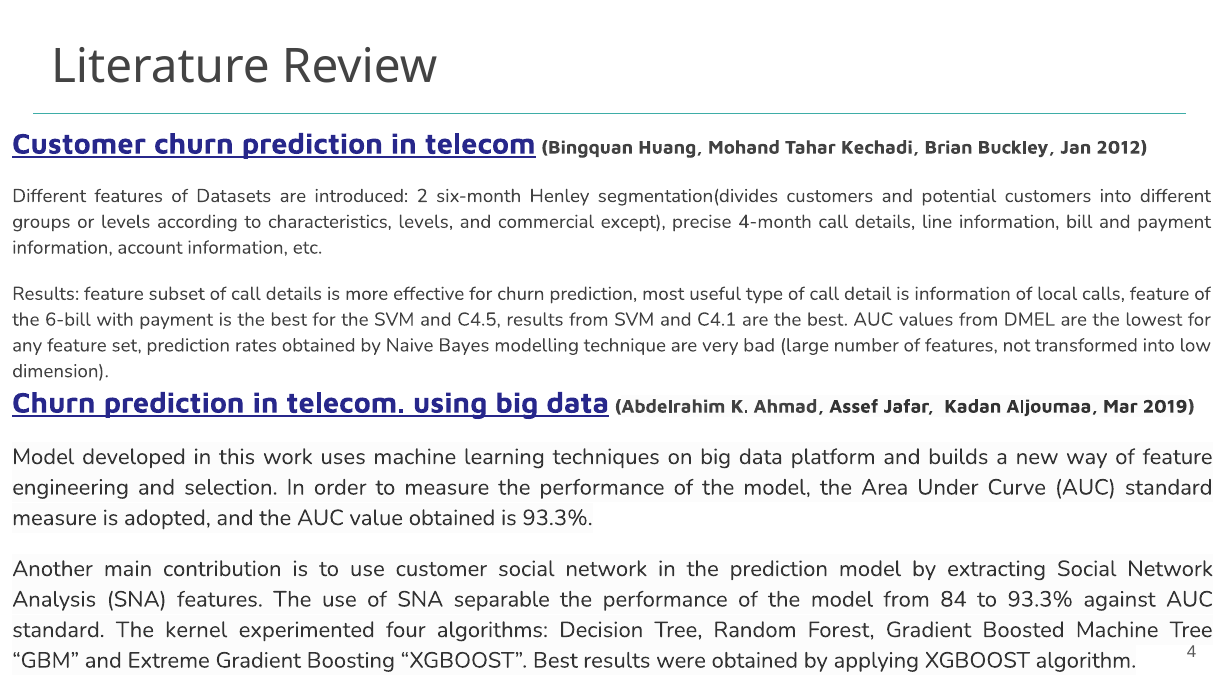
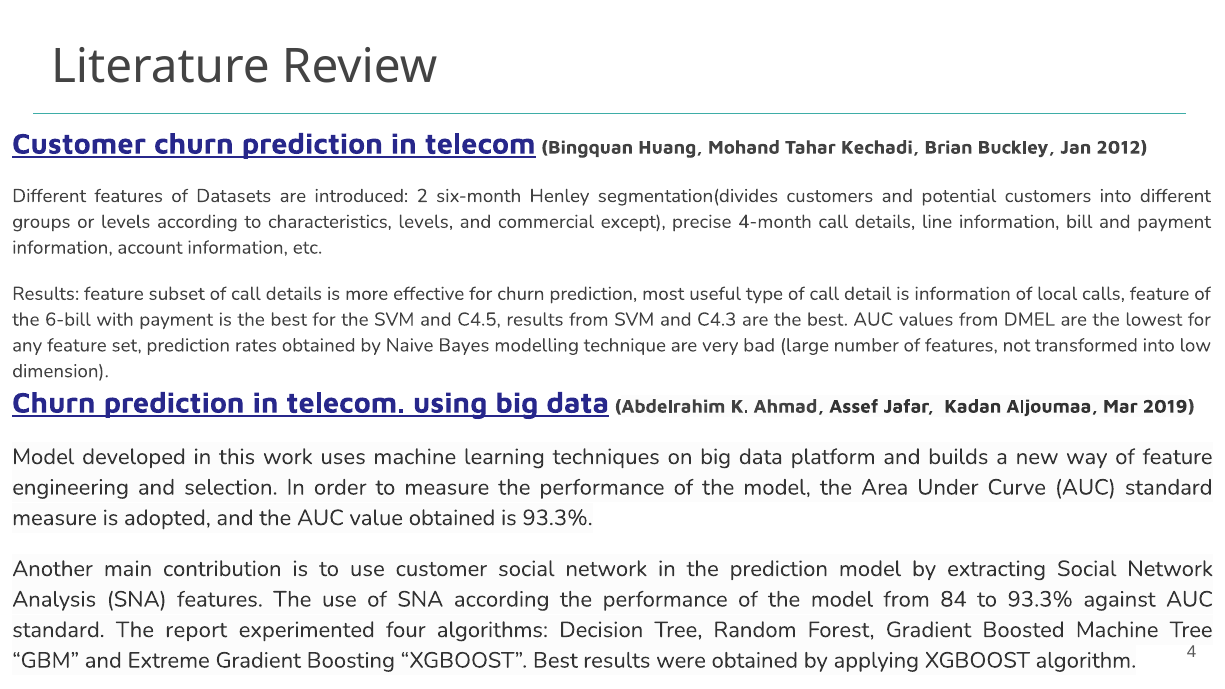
C4.1: C4.1 -> C4.3
SNA separable: separable -> according
kernel: kernel -> report
